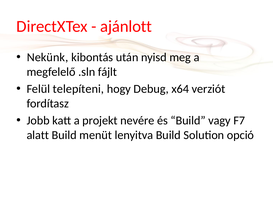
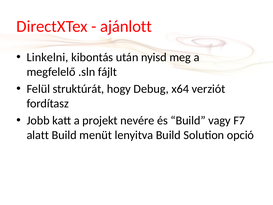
Nekünk: Nekünk -> Linkelni
telepíteni: telepíteni -> struktúrát
